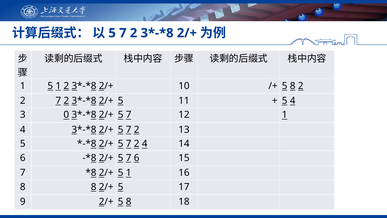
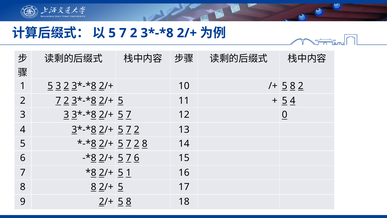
1 5 1: 1 -> 3
3 0: 0 -> 3
12 1: 1 -> 0
2 4: 4 -> 8
